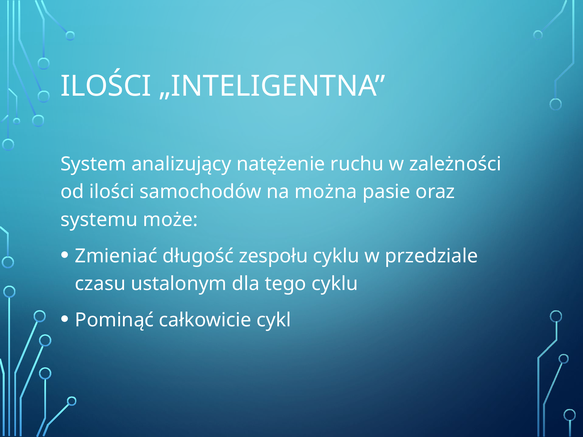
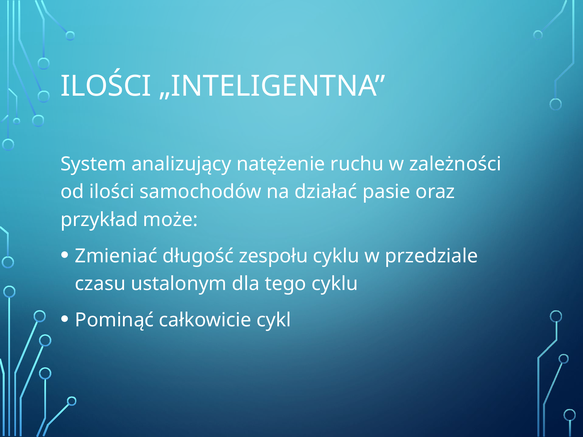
można: można -> działać
systemu: systemu -> przykład
